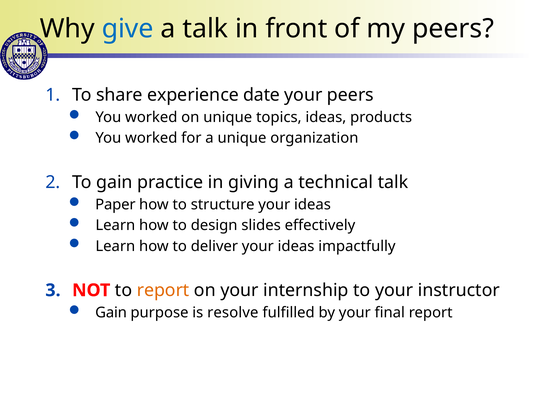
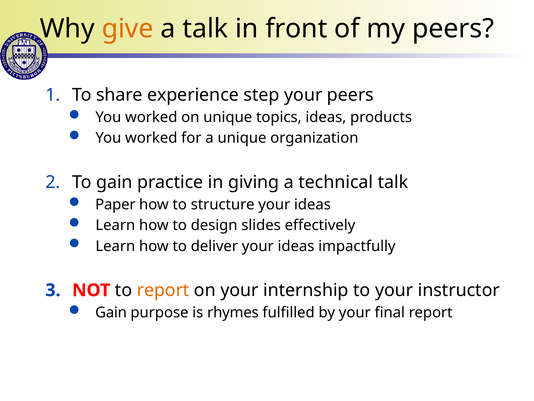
give colour: blue -> orange
date: date -> step
resolve: resolve -> rhymes
